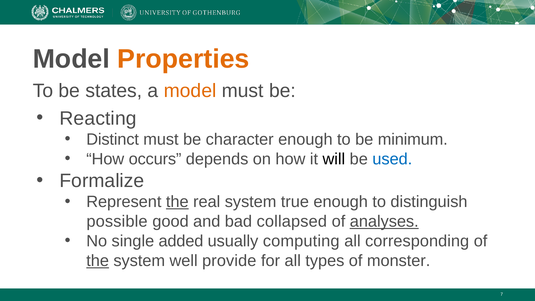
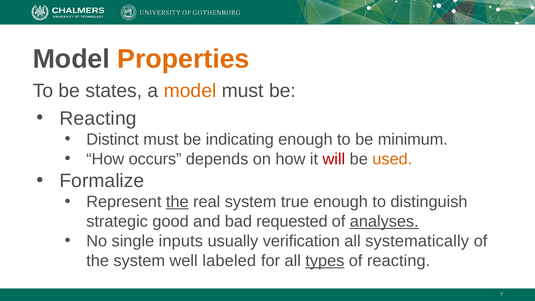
character: character -> indicating
will colour: black -> red
used colour: blue -> orange
possible: possible -> strategic
collapsed: collapsed -> requested
added: added -> inputs
computing: computing -> verification
corresponding: corresponding -> systematically
the at (98, 261) underline: present -> none
provide: provide -> labeled
types underline: none -> present
of monster: monster -> reacting
